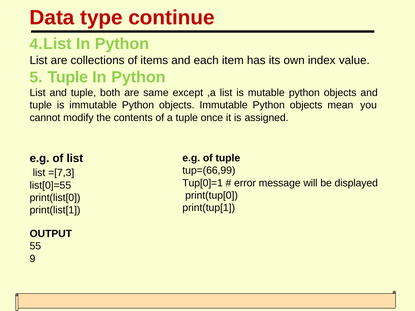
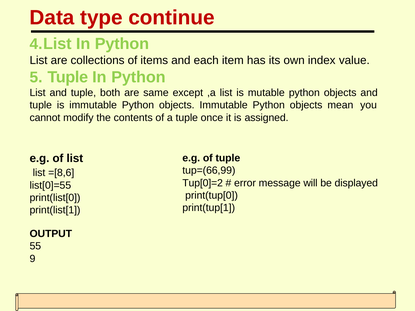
=[7,3: =[7,3 -> =[8,6
Tup[0]=1: Tup[0]=1 -> Tup[0]=2
